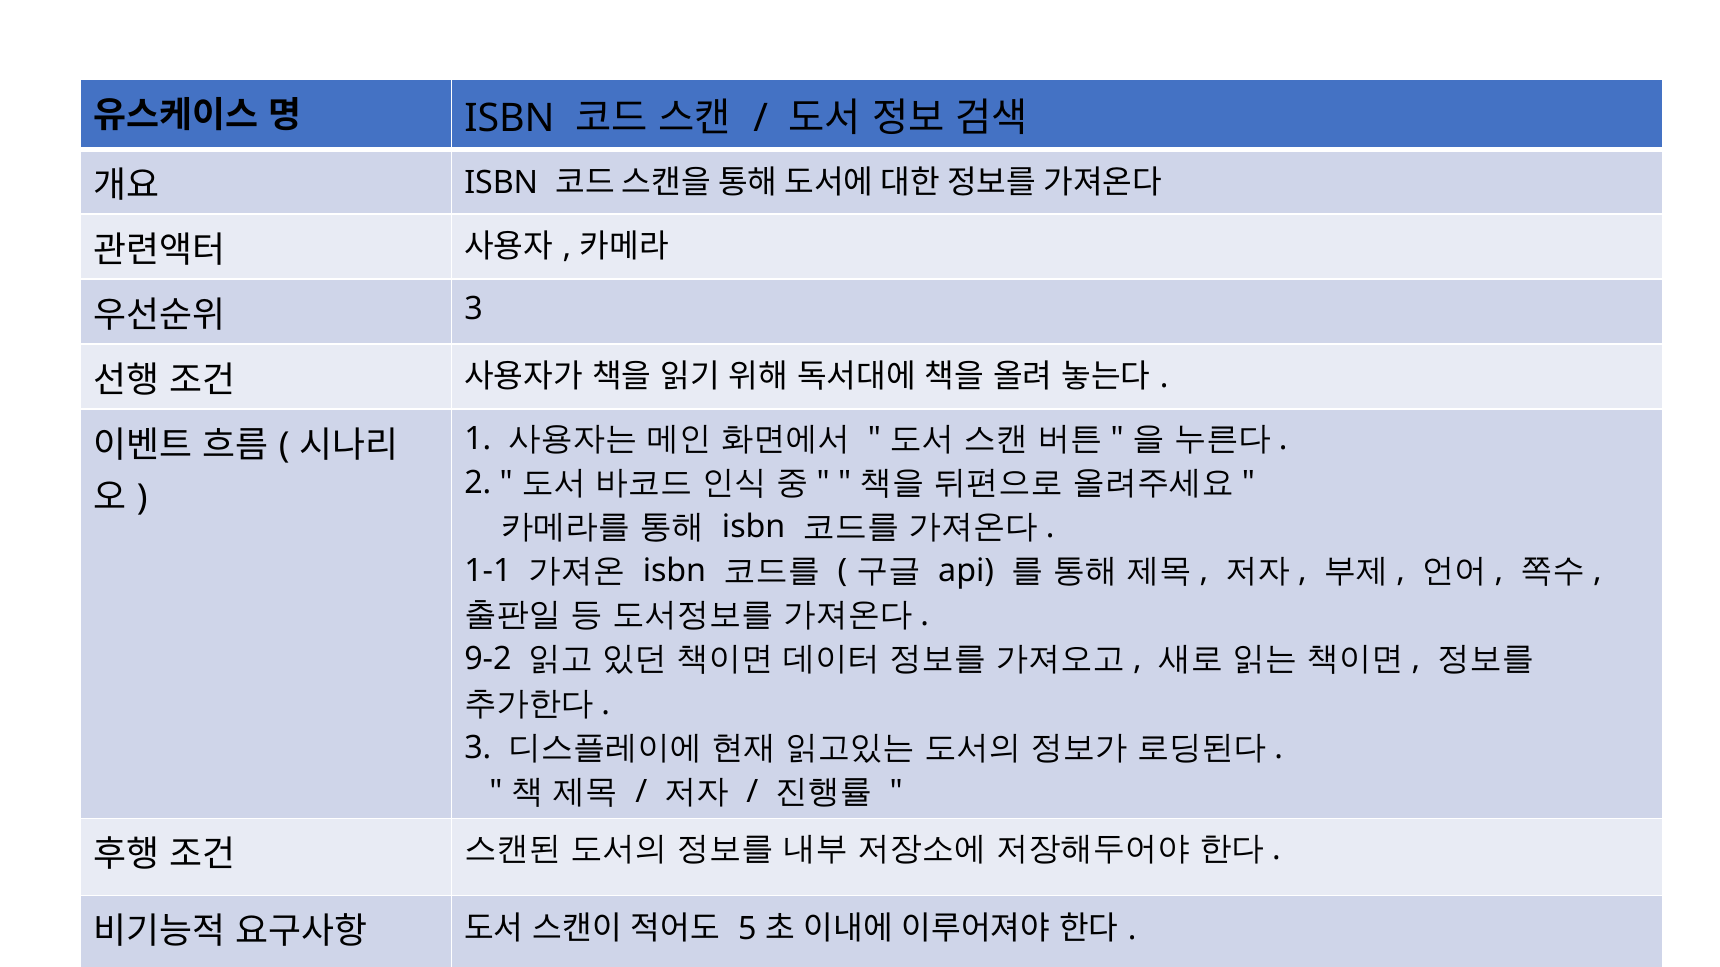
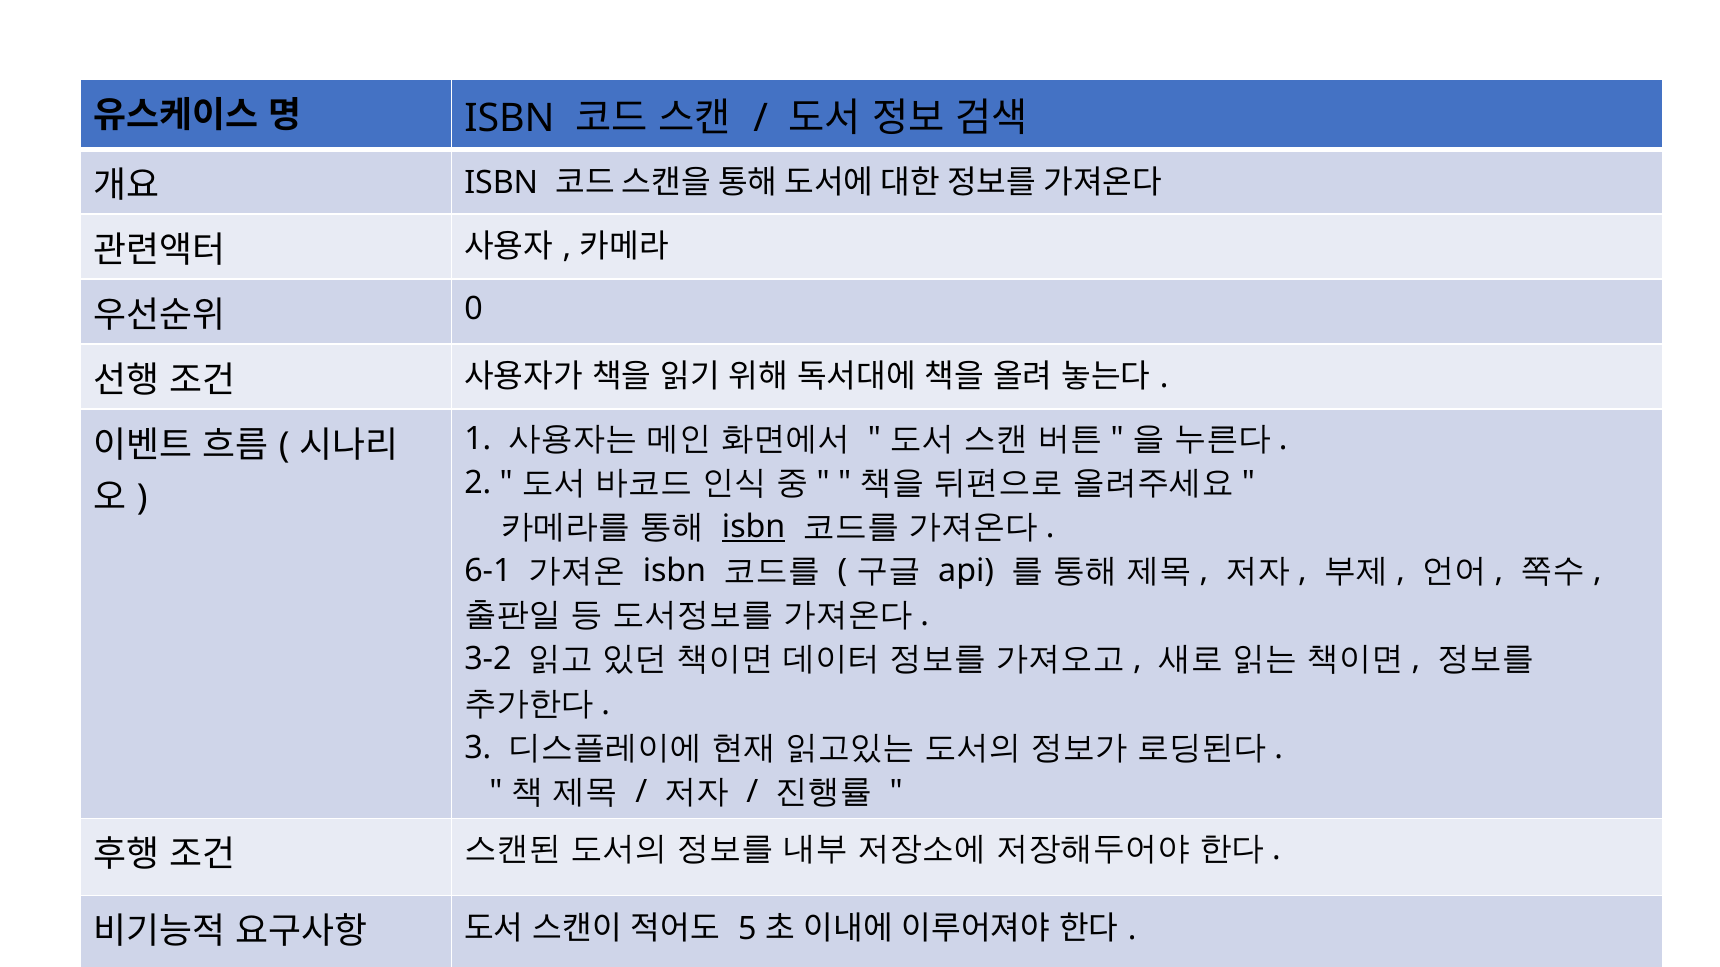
3 at (474, 309): 3 -> 0
isbn at (754, 527) underline: none -> present
1-1: 1-1 -> 6-1
9-2: 9-2 -> 3-2
